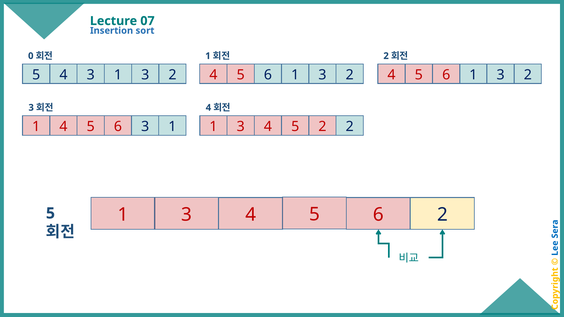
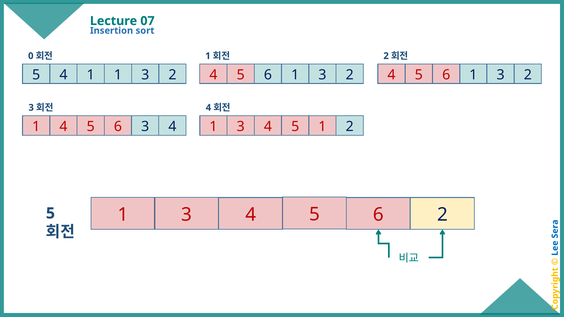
5 4 3: 3 -> 1
1 at (172, 127): 1 -> 4
2 at (322, 127): 2 -> 1
